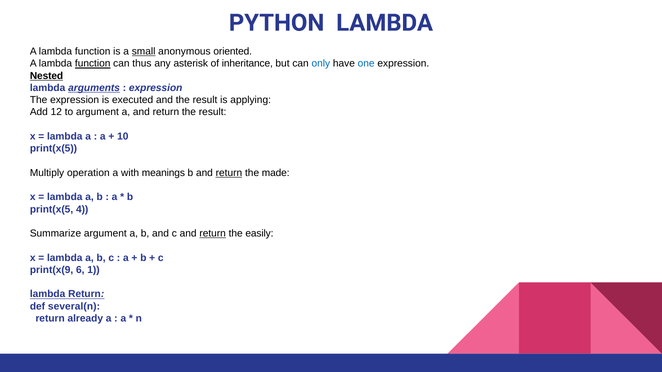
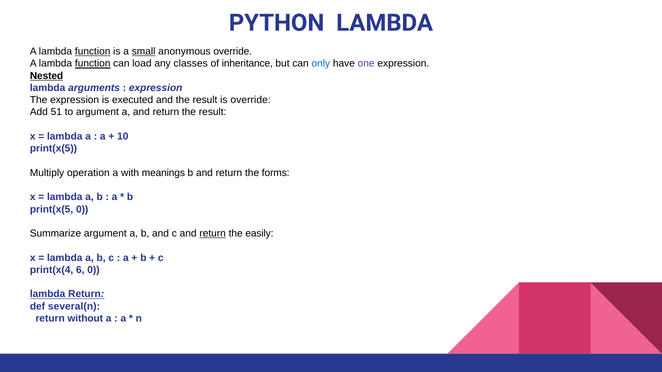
function at (93, 52) underline: none -> present
anonymous oriented: oriented -> override
thus: thus -> load
asterisk: asterisk -> classes
one colour: blue -> purple
arguments underline: present -> none
is applying: applying -> override
12: 12 -> 51
return at (229, 173) underline: present -> none
made: made -> forms
print(x(5 4: 4 -> 0
print(x(9: print(x(9 -> print(x(4
6 1: 1 -> 0
already: already -> without
